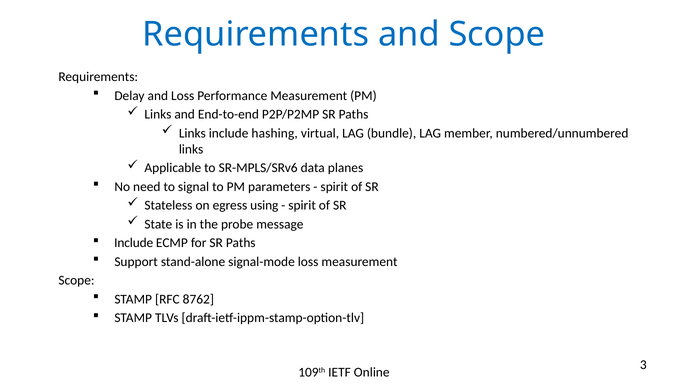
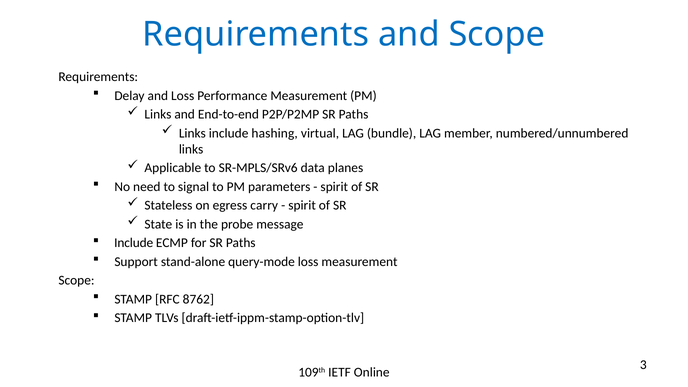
using: using -> carry
signal-mode: signal-mode -> query-mode
